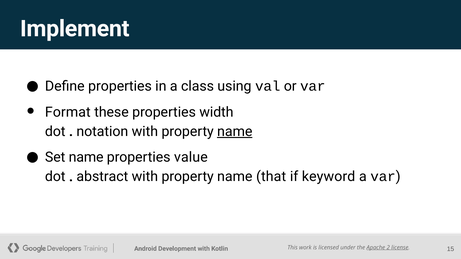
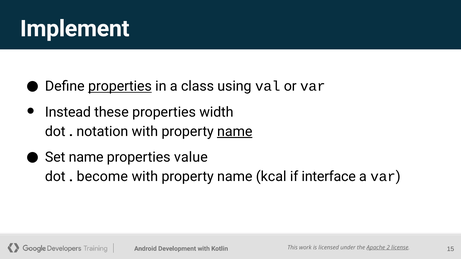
properties at (120, 86) underline: none -> present
Format: Format -> Instead
abstract: abstract -> become
that: that -> kcal
keyword: keyword -> interface
